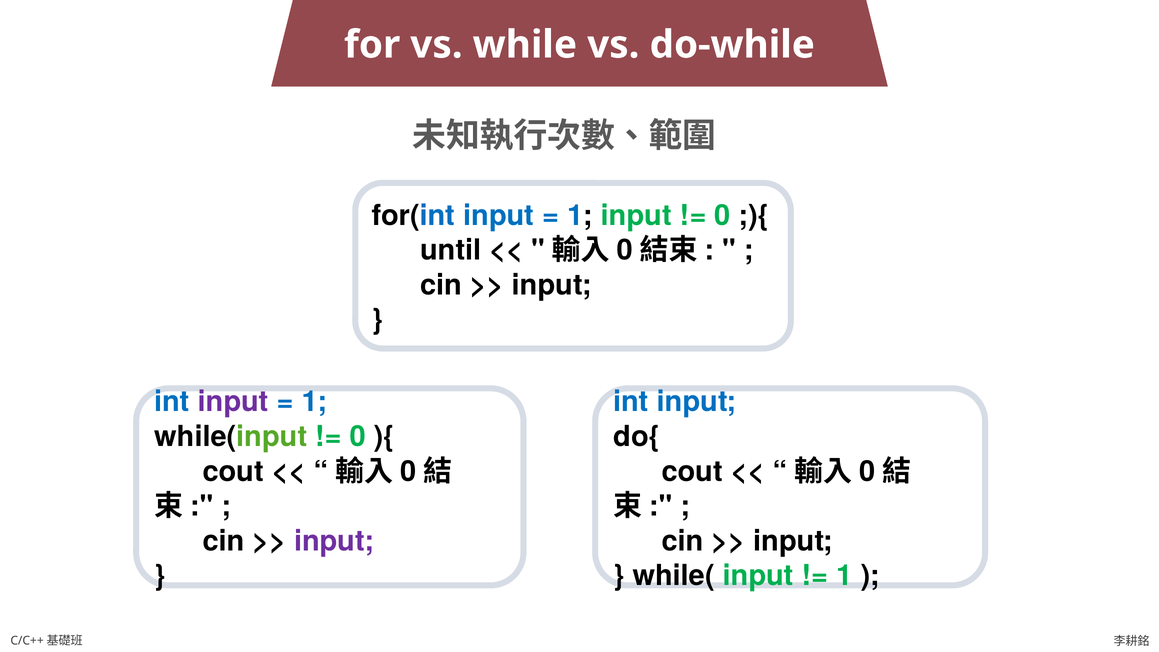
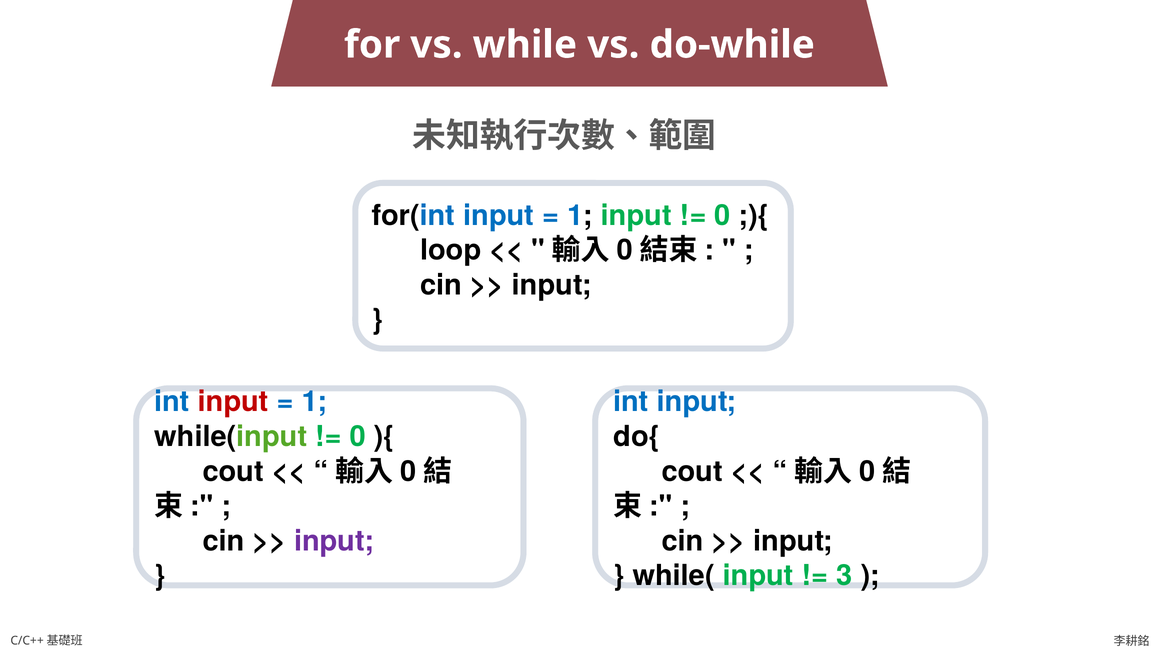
until: until -> loop
input at (233, 402) colour: purple -> red
1 at (844, 576): 1 -> 3
